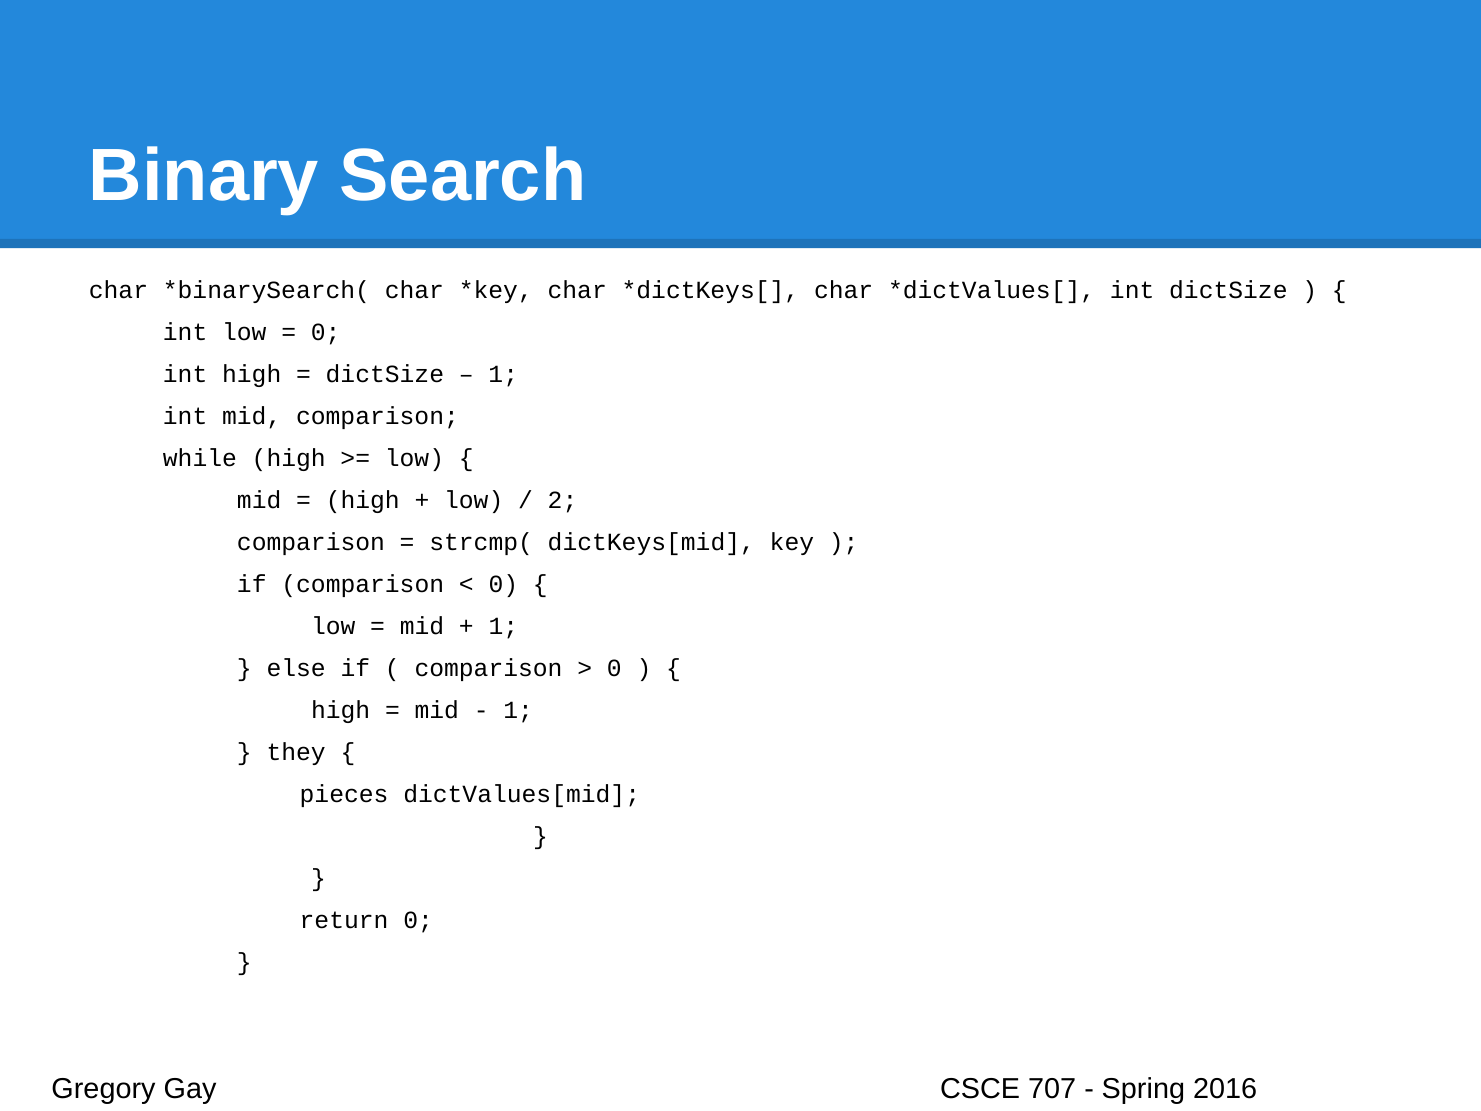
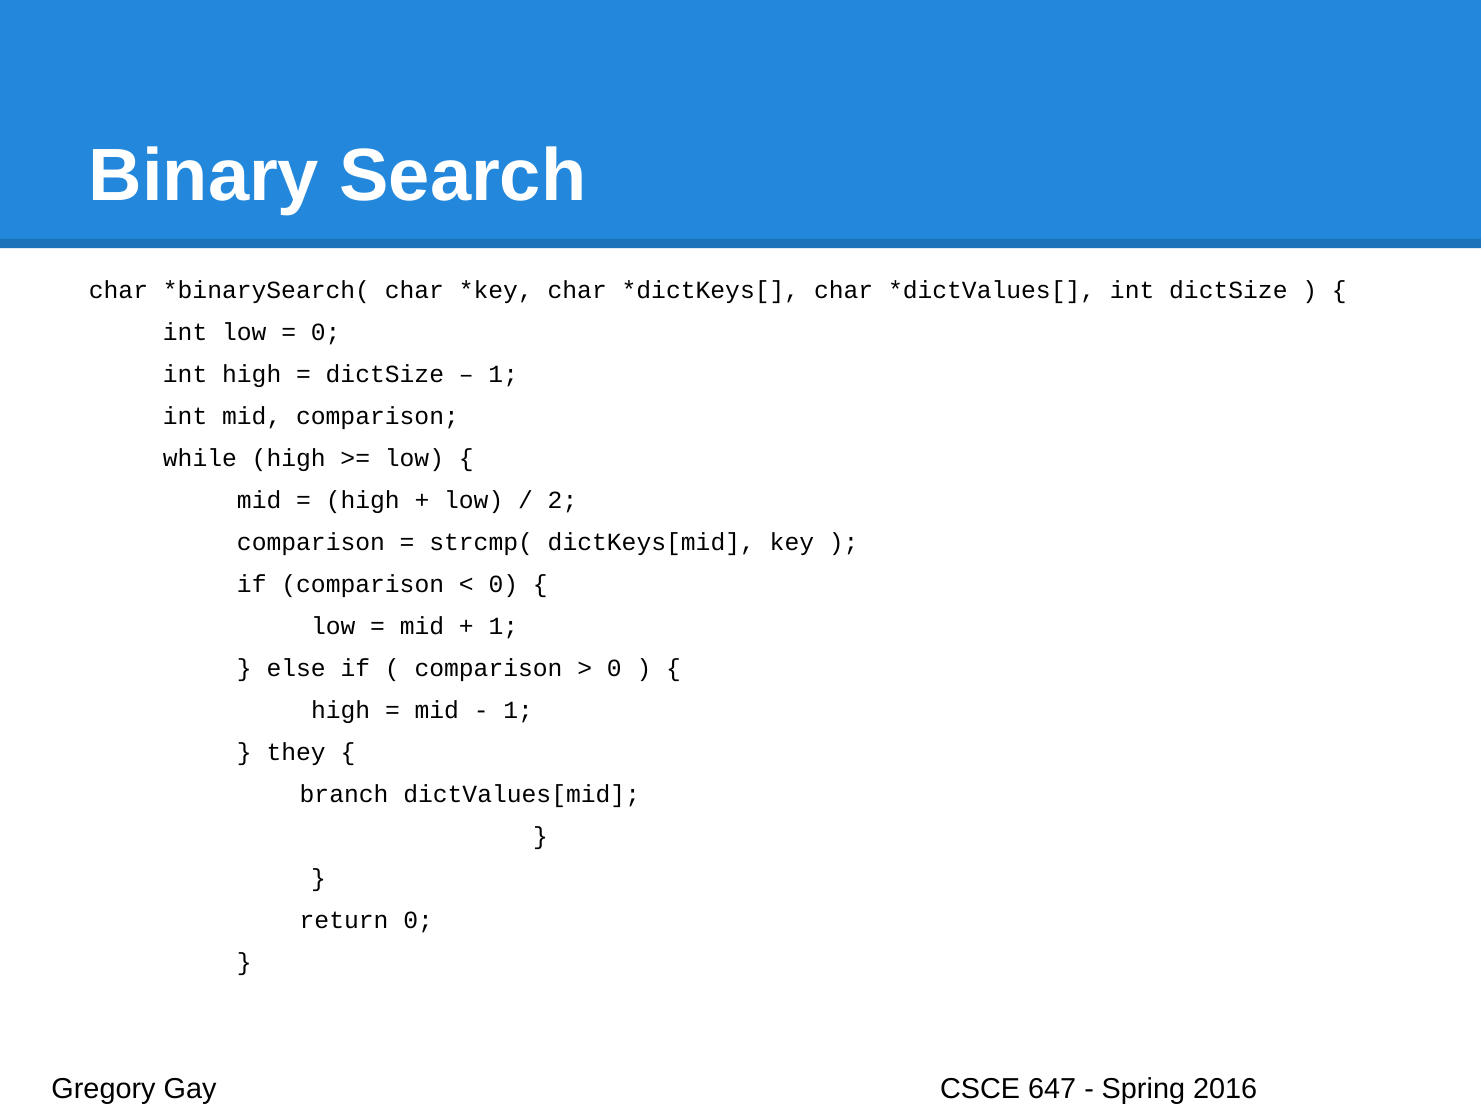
pieces: pieces -> branch
707: 707 -> 647
